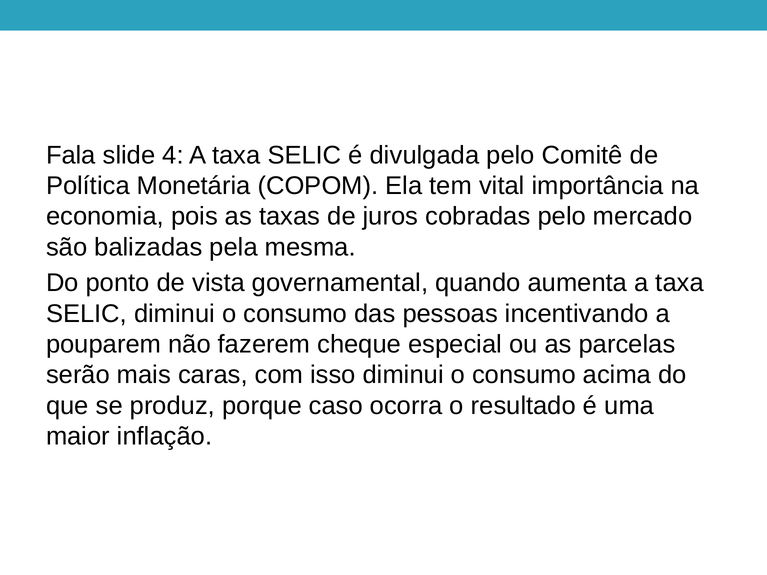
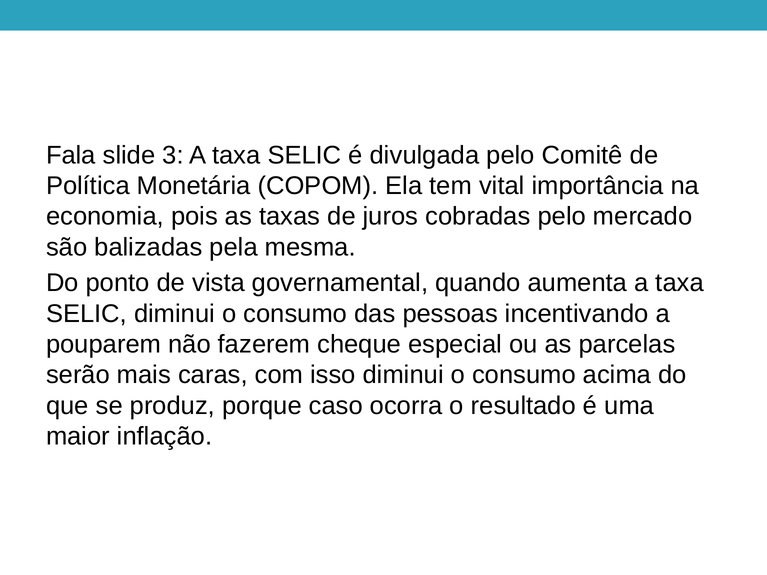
4: 4 -> 3
